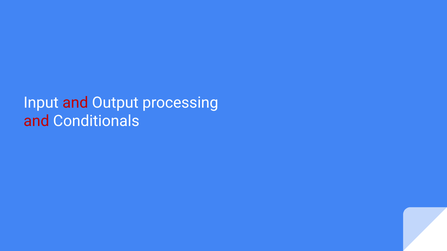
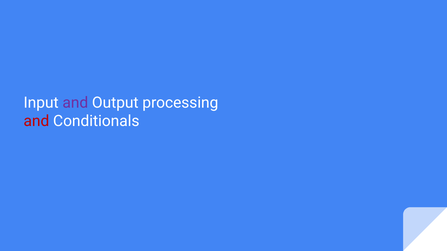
and at (75, 103) colour: red -> purple
